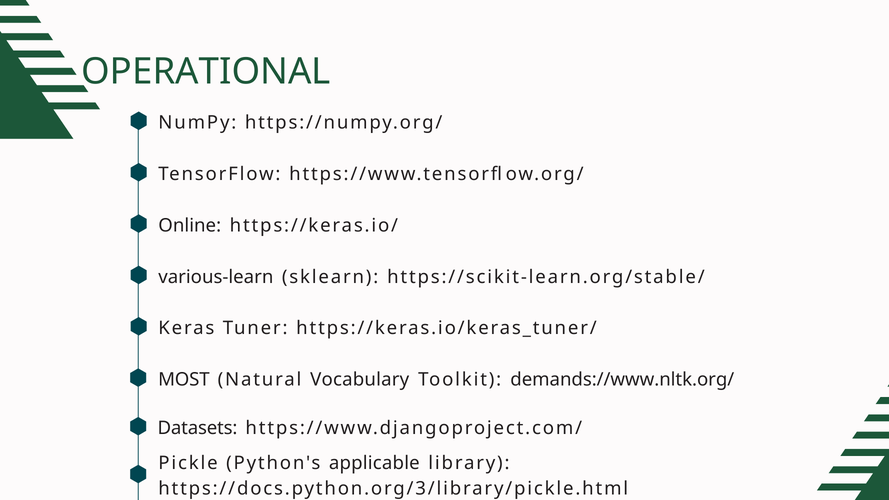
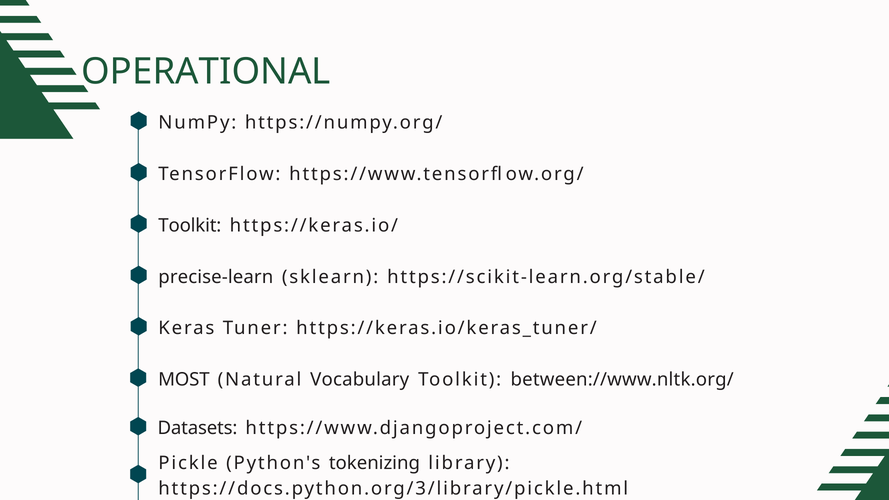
Online at (190, 226): Online -> Toolkit
various-learn: various-learn -> precise-learn
demands://www.nltk.org/: demands://www.nltk.org/ -> between://www.nltk.org/
applicable: applicable -> tokenizing
